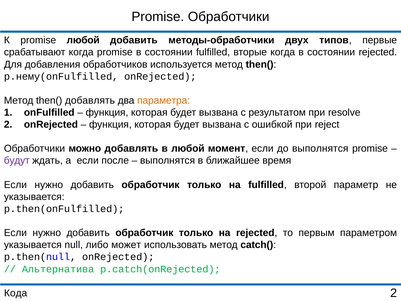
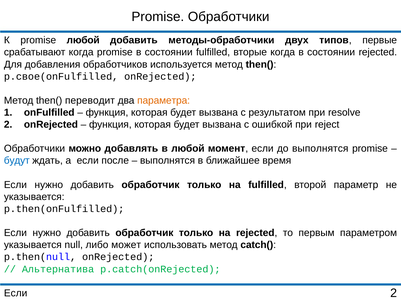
p.нему(onFulfilled: p.нему(onFulfilled -> p.свое(onFulfilled
then( добавлять: добавлять -> переводит
будут colour: purple -> blue
Кода at (16, 293): Кода -> Если
